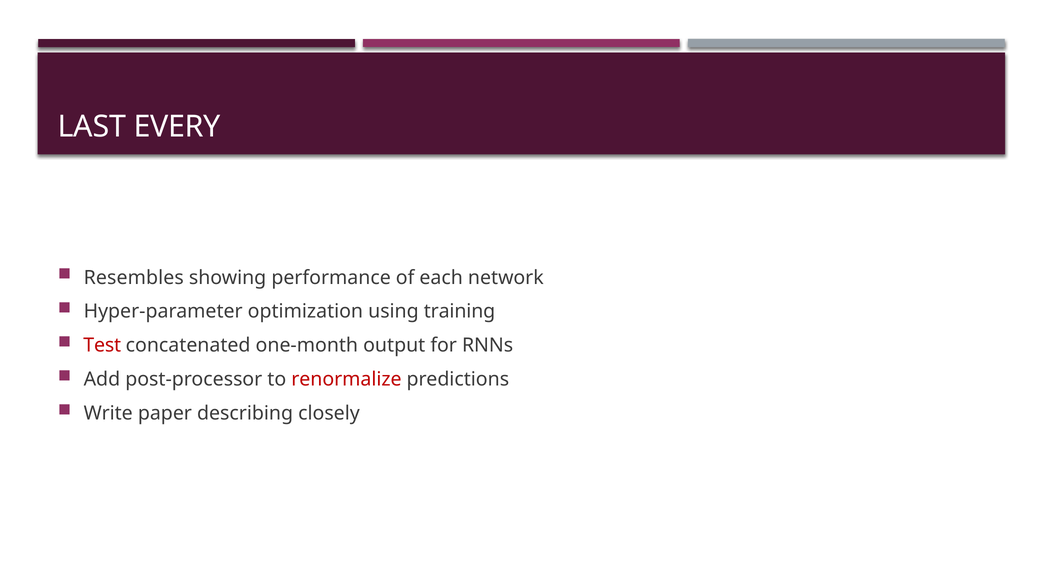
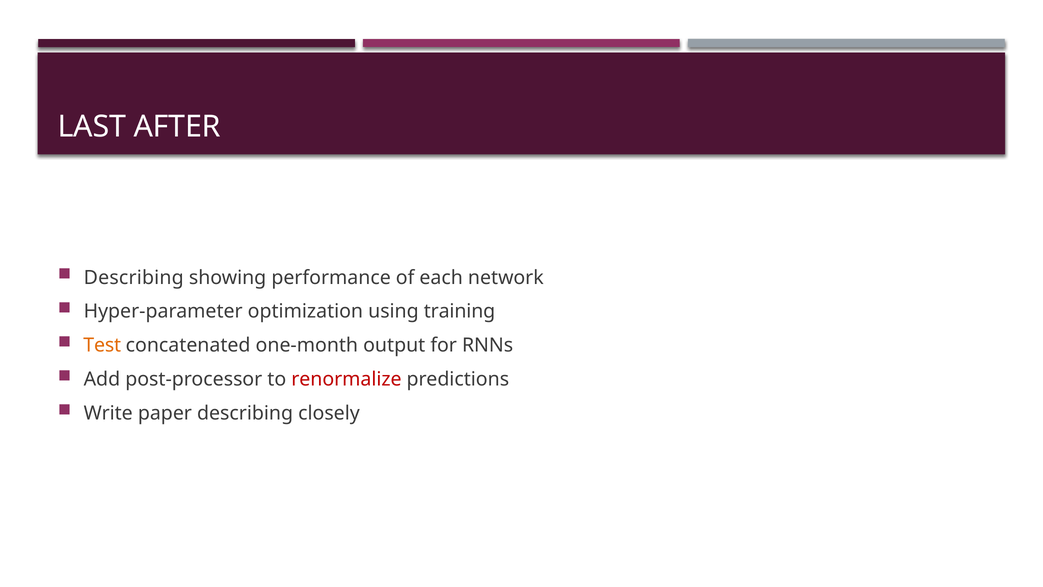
EVERY: EVERY -> AFTER
Resembles at (134, 277): Resembles -> Describing
Test colour: red -> orange
